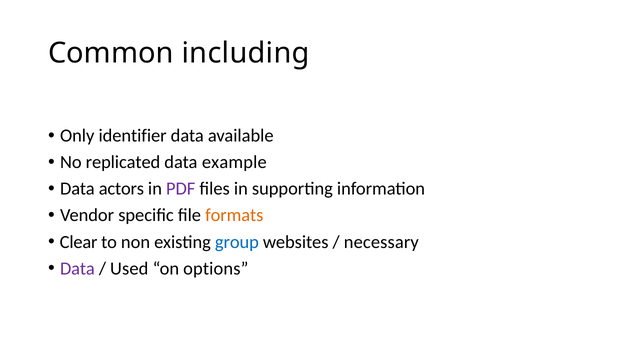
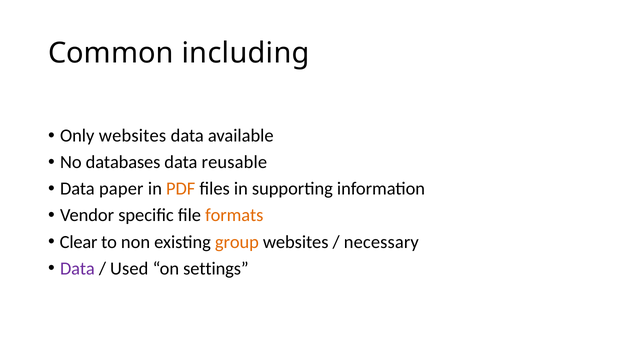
Only identifier: identifier -> websites
replicated: replicated -> databases
example: example -> reusable
actors: actors -> paper
PDF colour: purple -> orange
group colour: blue -> orange
options: options -> settings
